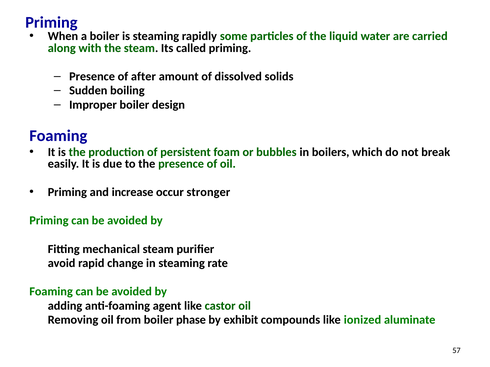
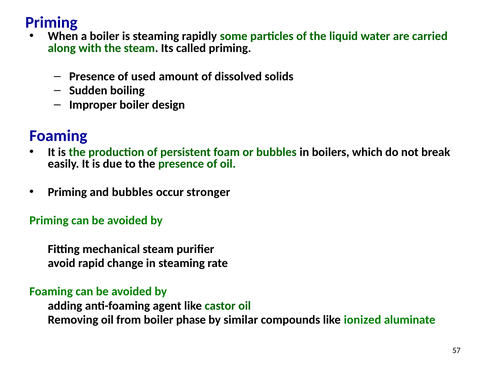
after: after -> used
and increase: increase -> bubbles
exhibit: exhibit -> similar
